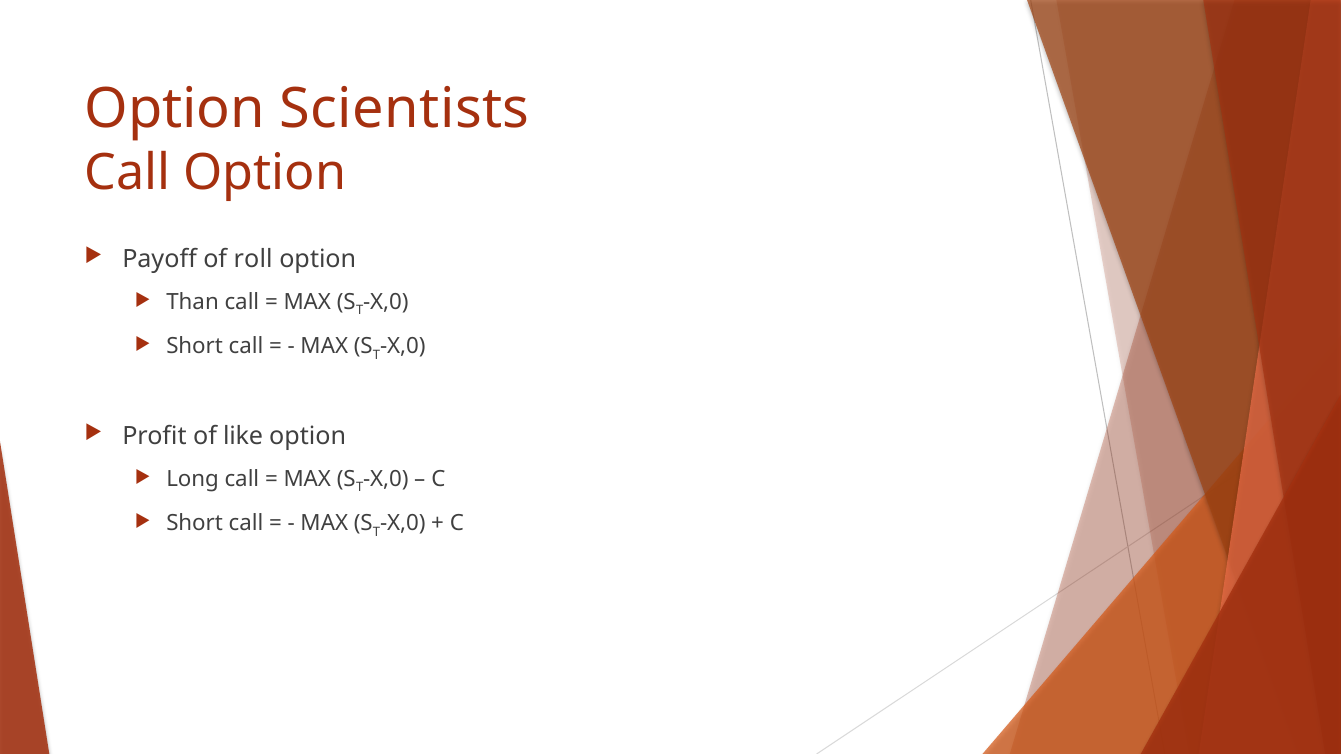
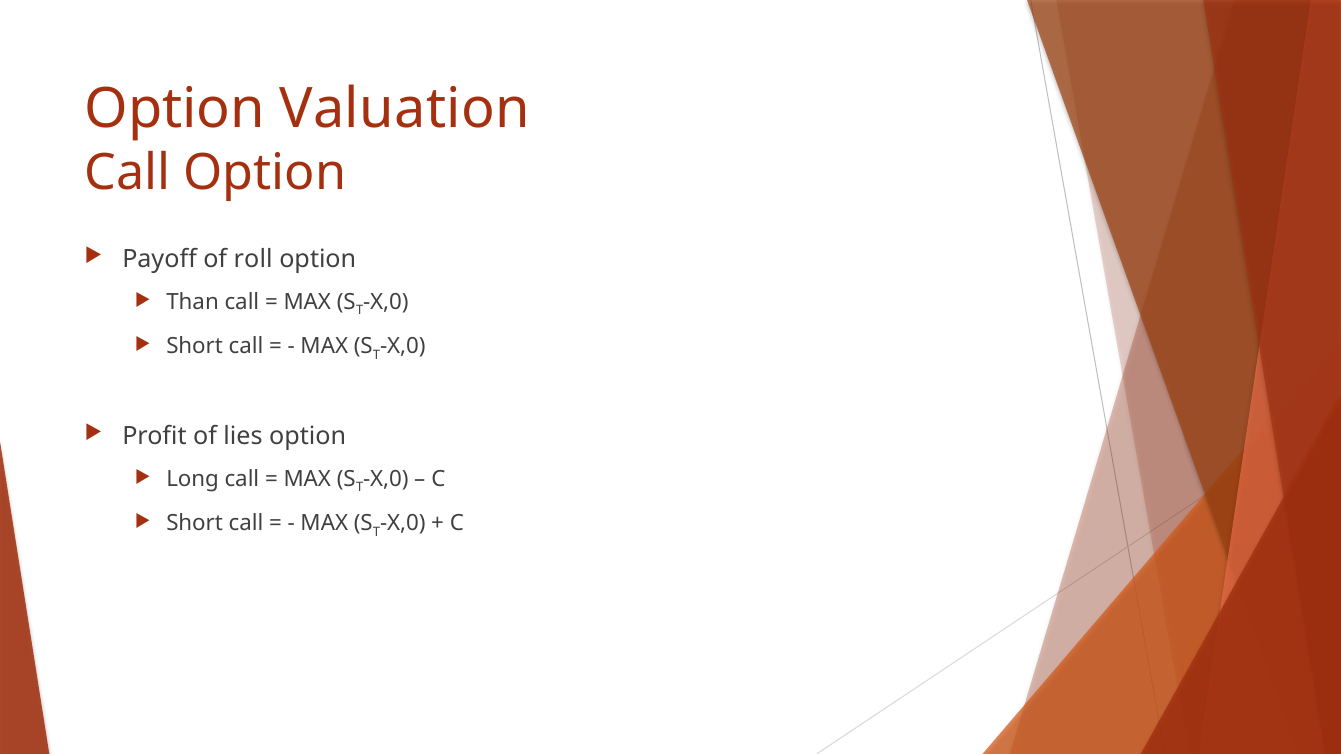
Scientists: Scientists -> Valuation
like: like -> lies
